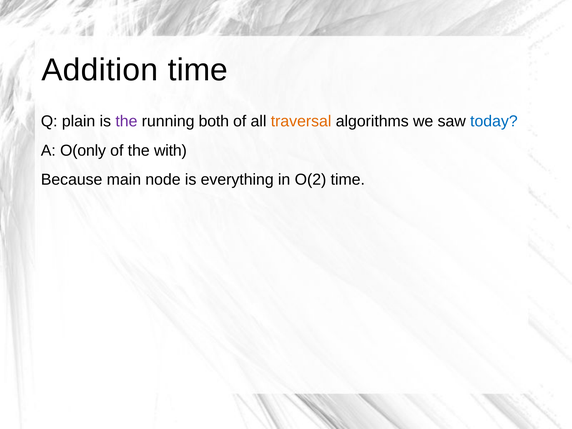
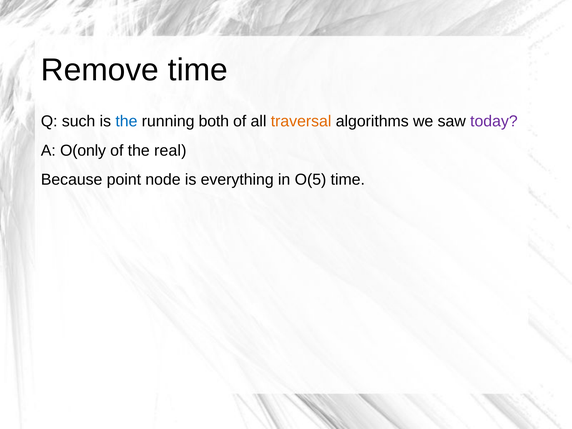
Addition: Addition -> Remove
plain: plain -> such
the at (126, 121) colour: purple -> blue
today colour: blue -> purple
with: with -> real
main: main -> point
O(2: O(2 -> O(5
